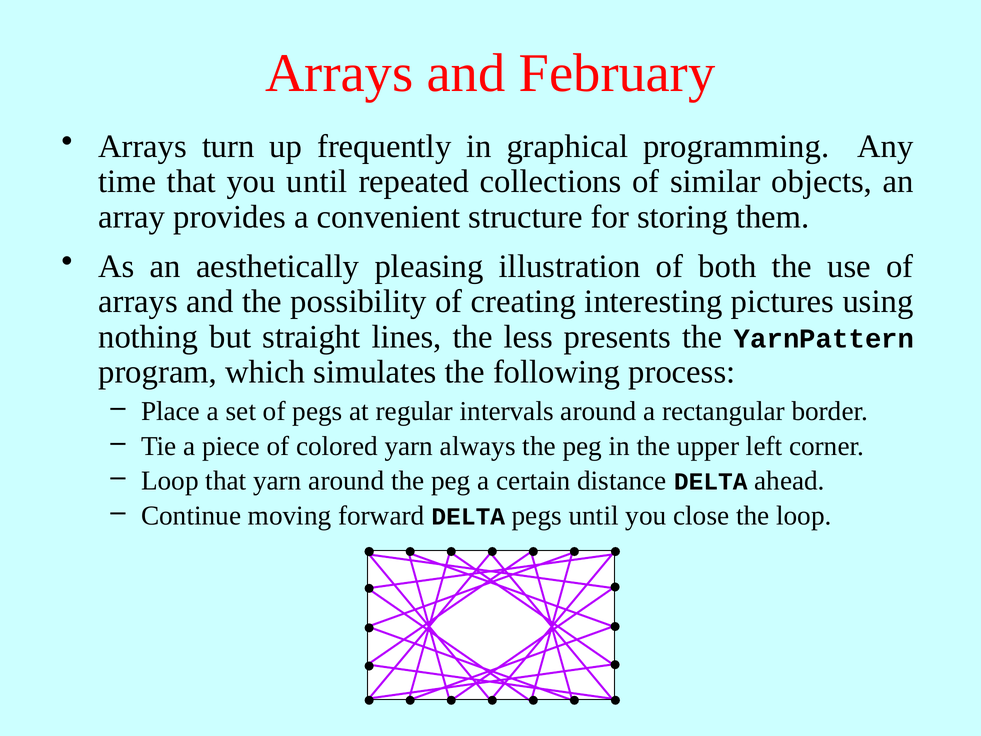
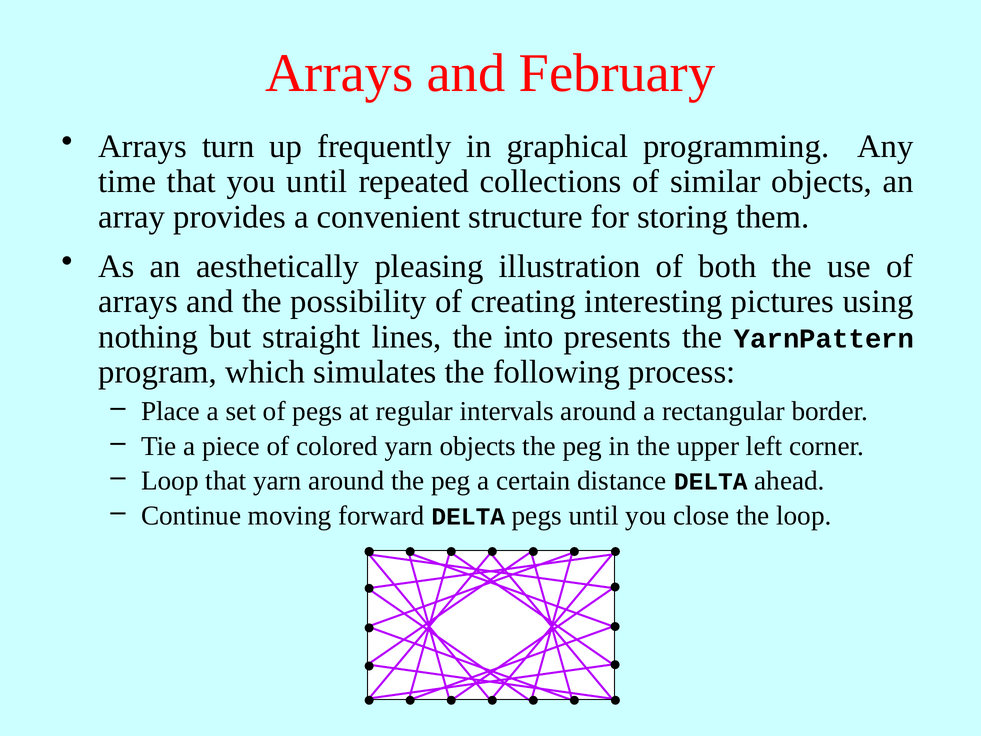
less: less -> into
yarn always: always -> objects
